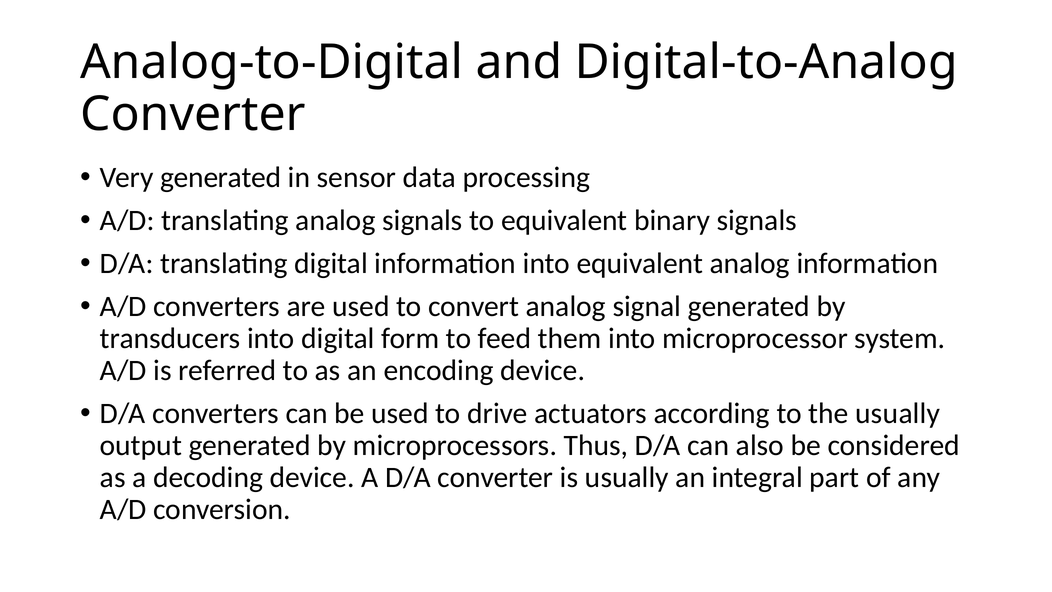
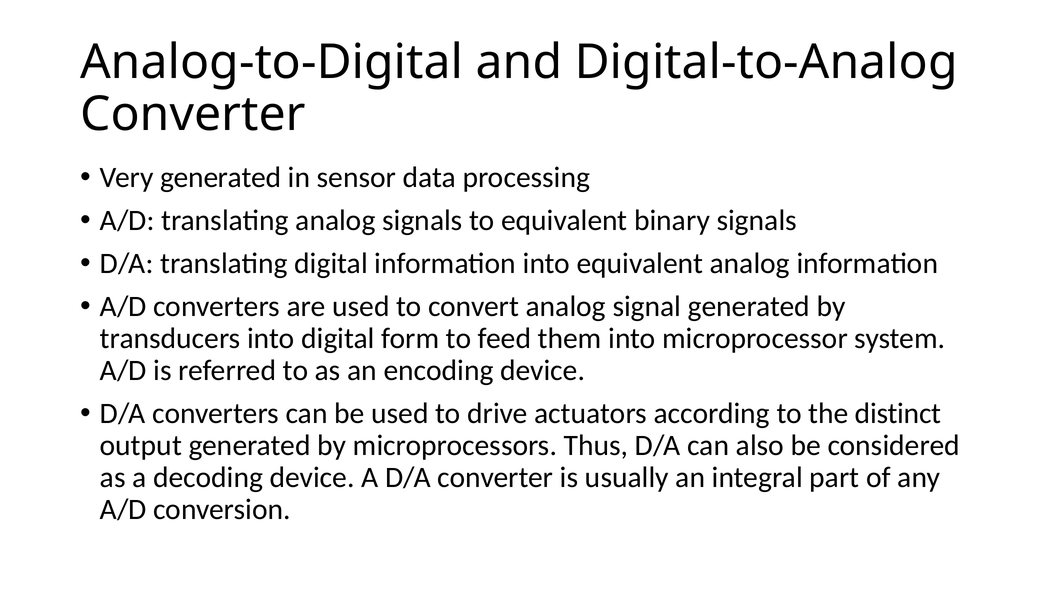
the usually: usually -> distinct
